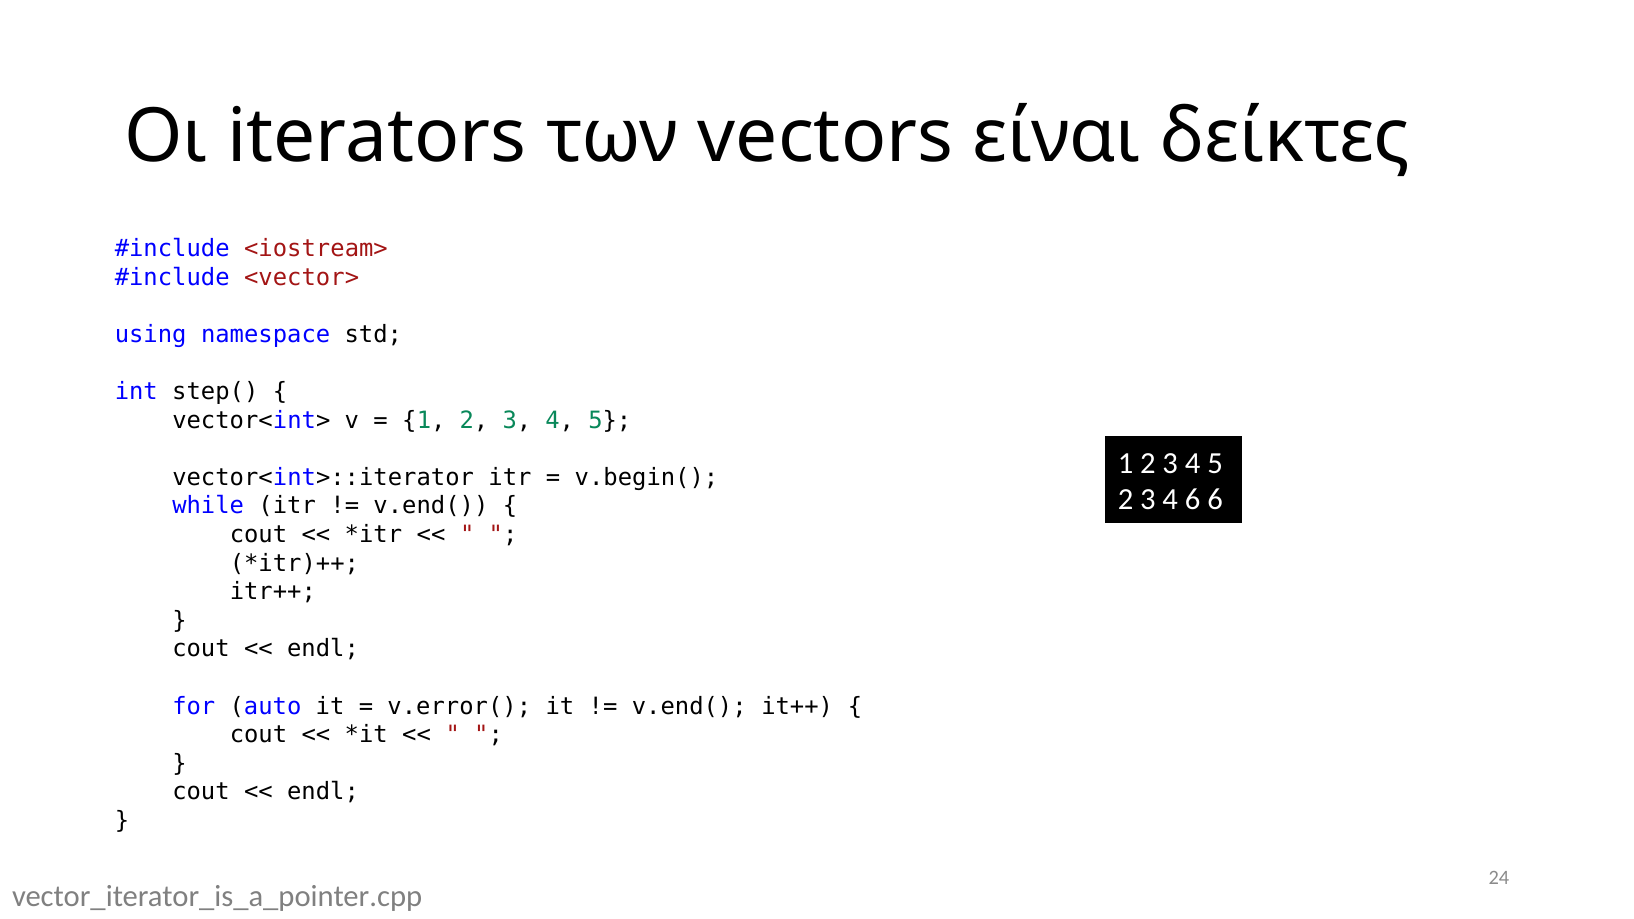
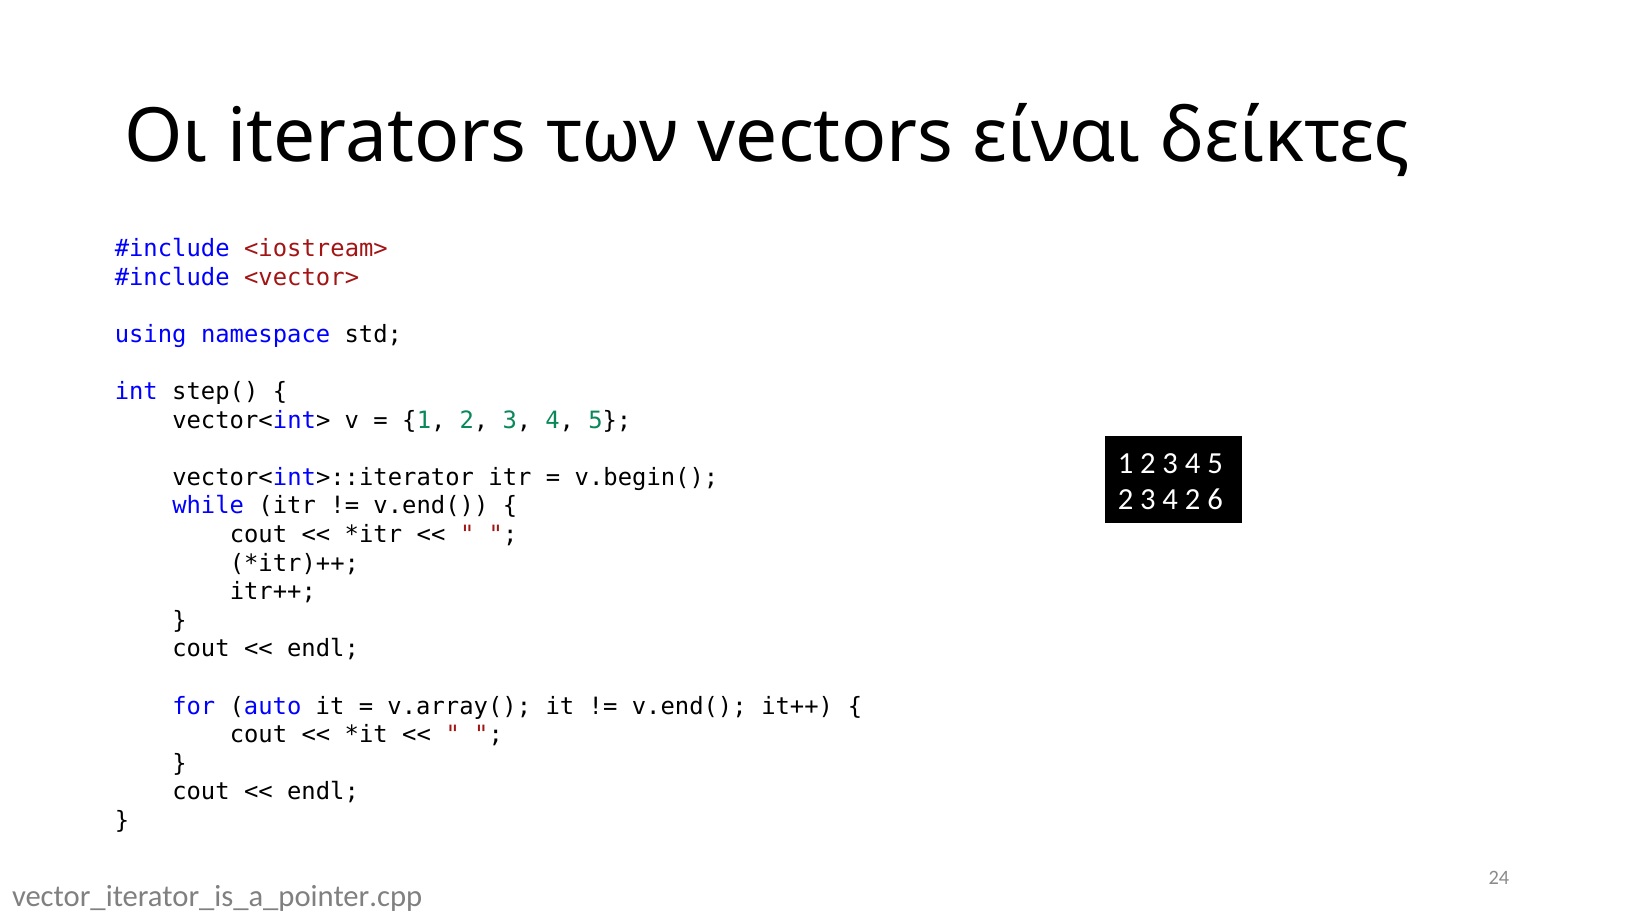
4 6: 6 -> 2
v.error(: v.error( -> v.array(
